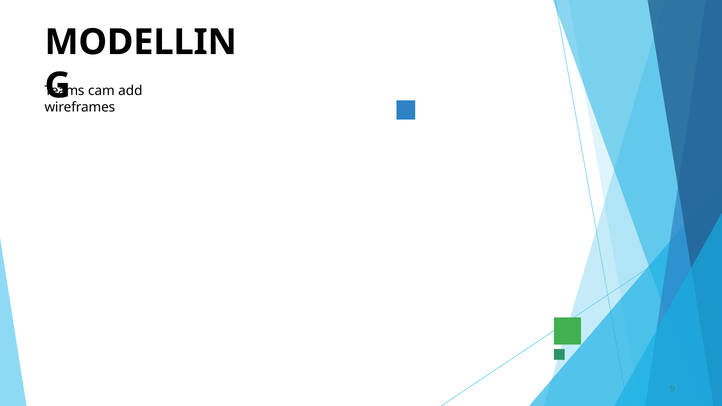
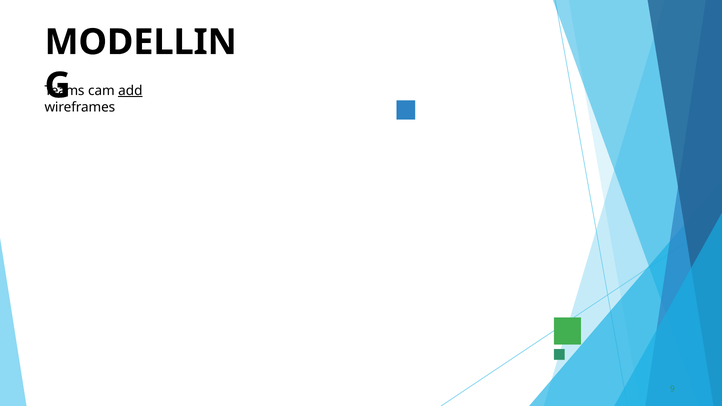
add underline: none -> present
